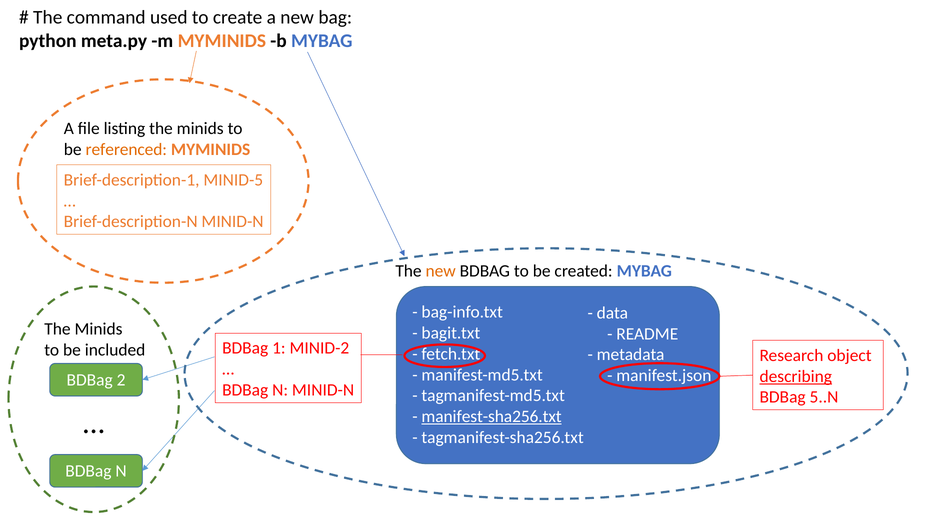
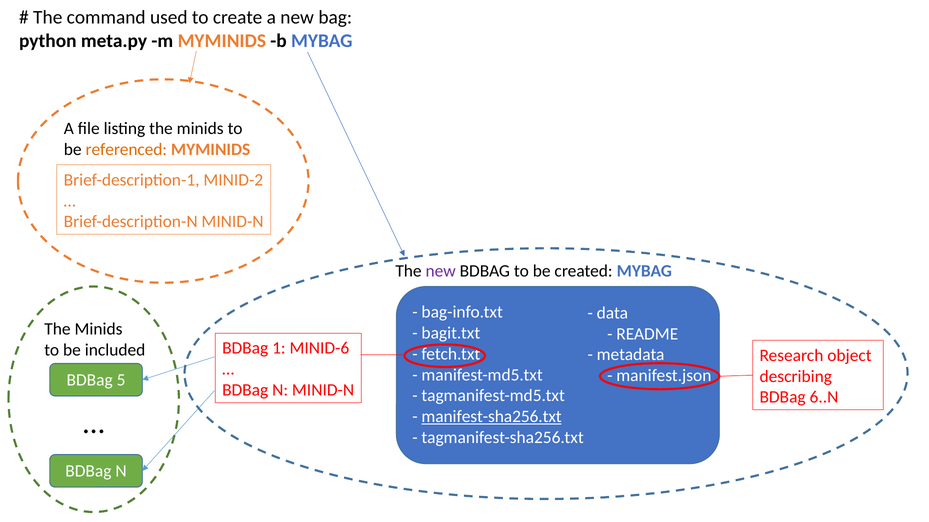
MINID-5: MINID-5 -> MINID-2
new at (441, 271) colour: orange -> purple
MINID-2: MINID-2 -> MINID-6
describing underline: present -> none
2: 2 -> 5
5..N: 5..N -> 6..N
